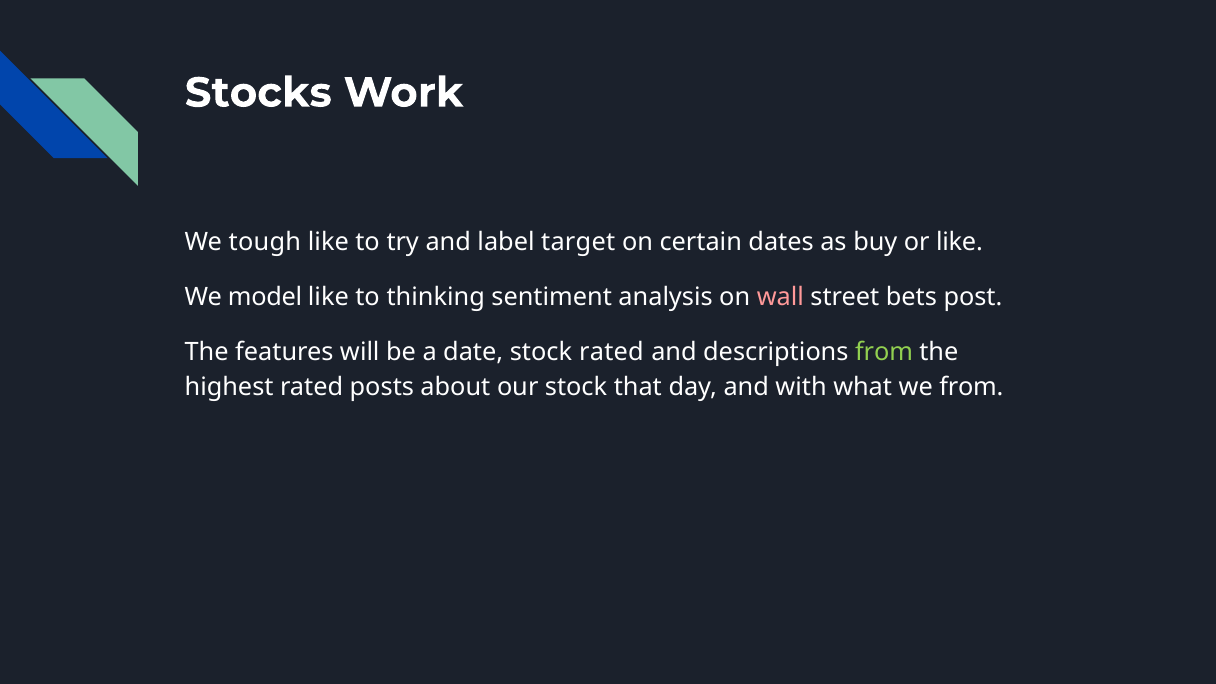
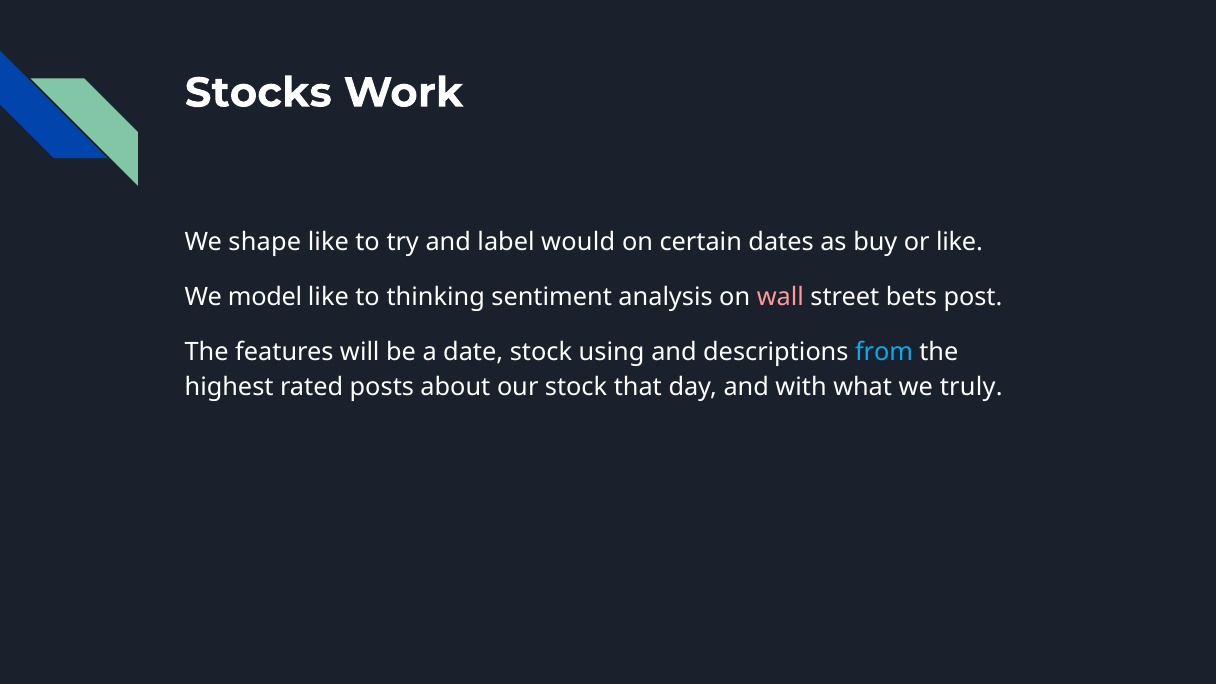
tough: tough -> shape
target: target -> would
stock rated: rated -> using
from at (884, 353) colour: light green -> light blue
we from: from -> truly
